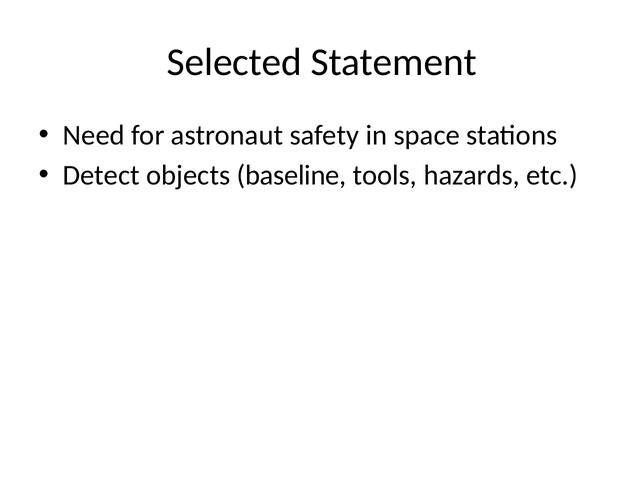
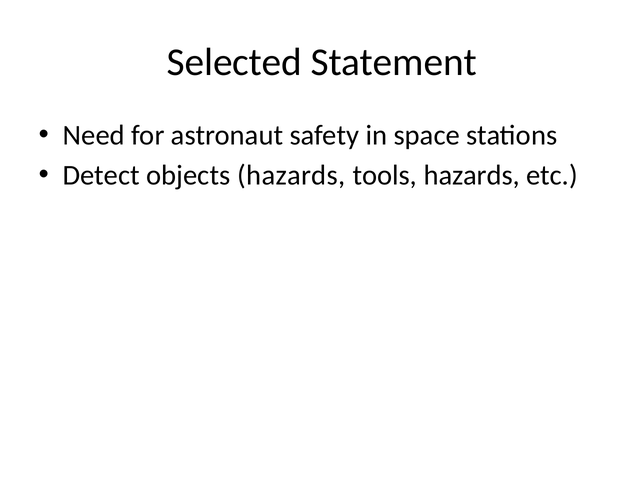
objects baseline: baseline -> hazards
